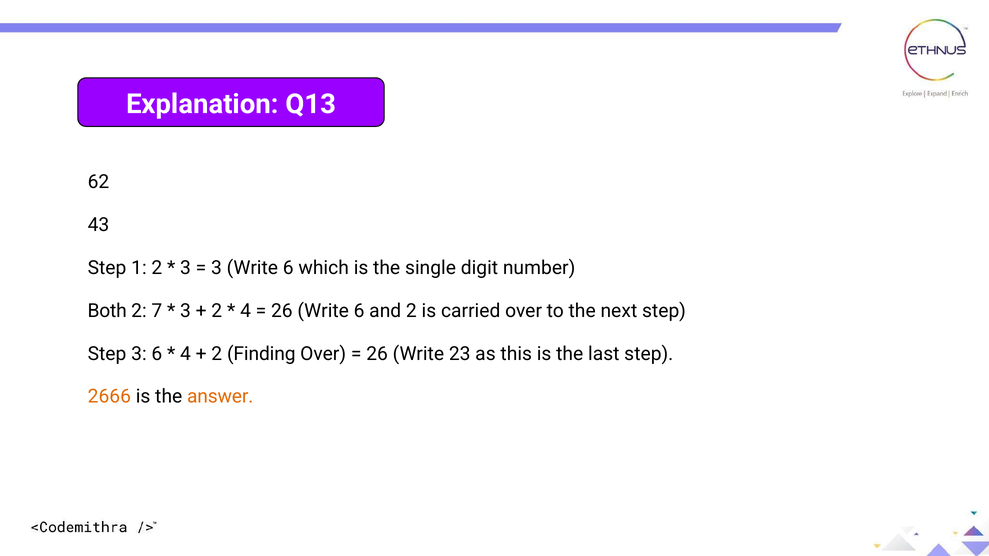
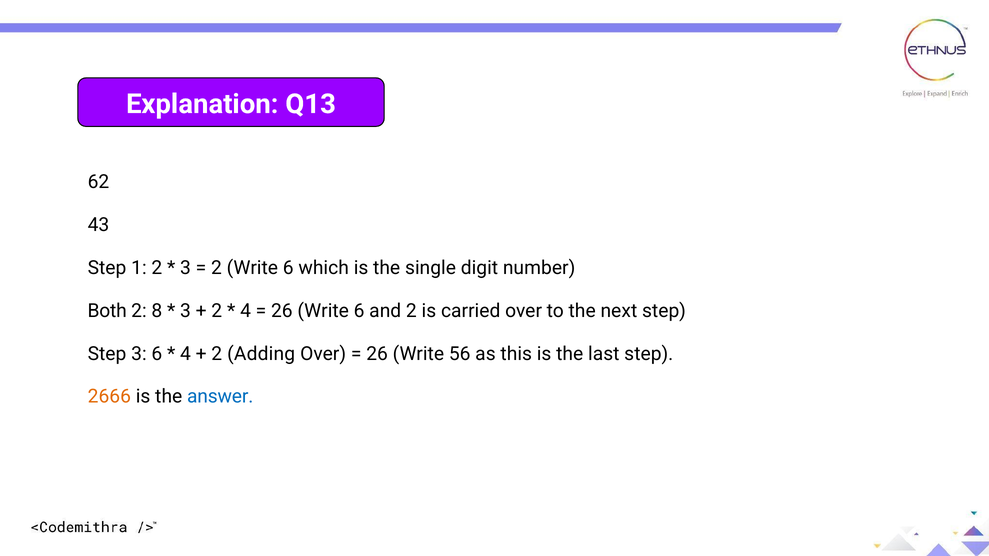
3 at (216, 268): 3 -> 2
7: 7 -> 8
Finding: Finding -> Adding
23: 23 -> 56
answer colour: orange -> blue
